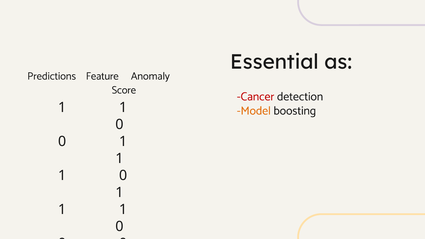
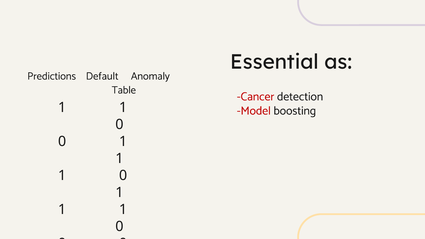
Feature: Feature -> Default
Score: Score -> Table
Model colour: orange -> red
